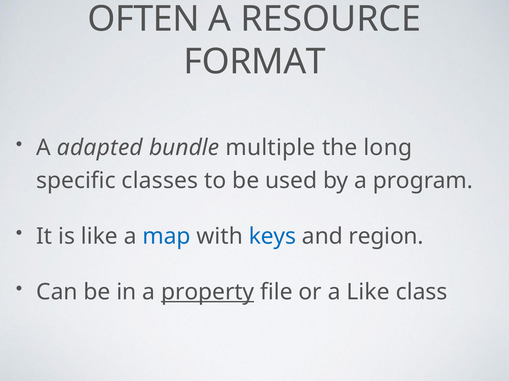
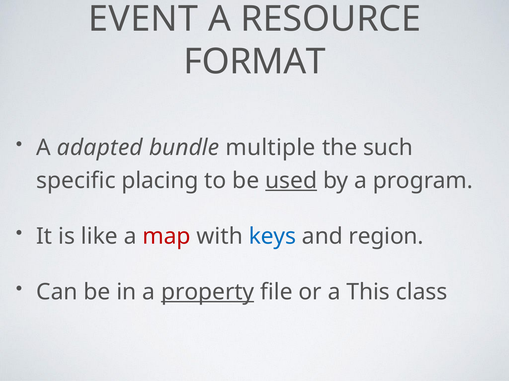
OFTEN: OFTEN -> EVENT
long: long -> such
classes: classes -> placing
used underline: none -> present
map colour: blue -> red
a Like: Like -> This
